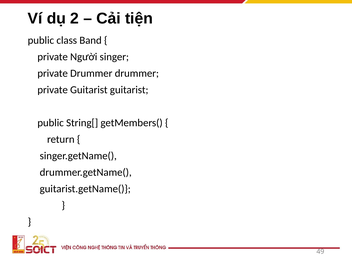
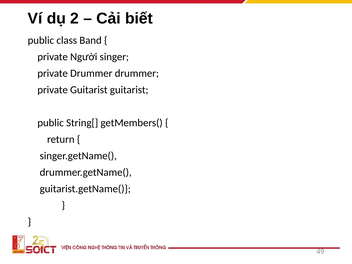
tiện: tiện -> biết
